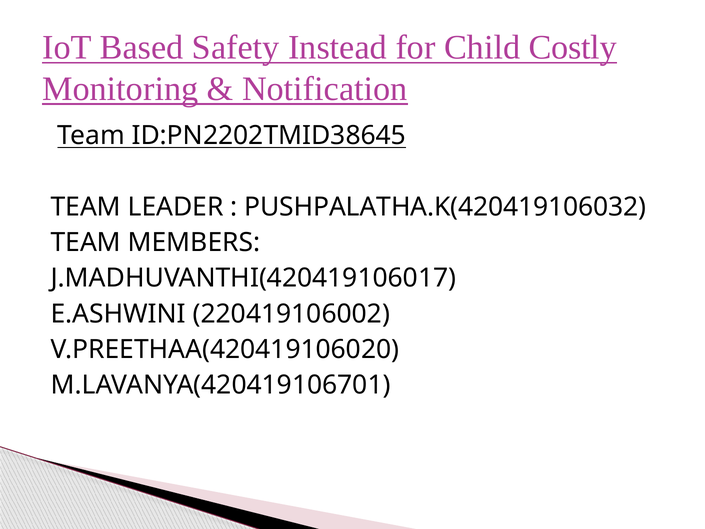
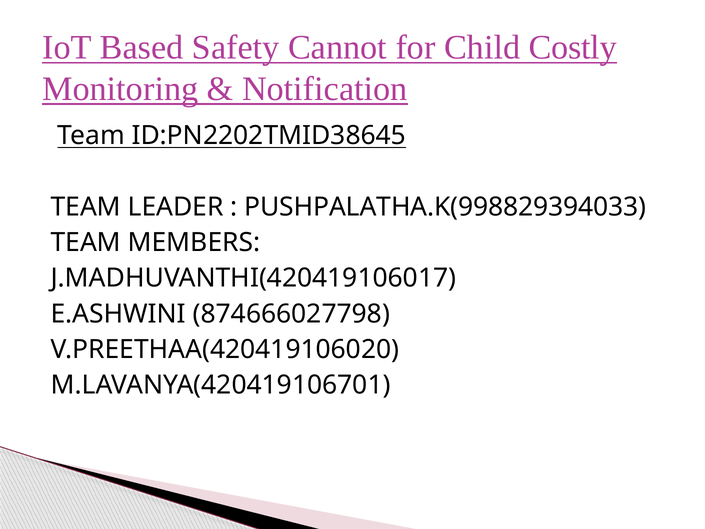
Instead: Instead -> Cannot
PUSHPALATHA.K(420419106032: PUSHPALATHA.K(420419106032 -> PUSHPALATHA.K(998829394033
220419106002: 220419106002 -> 874666027798
